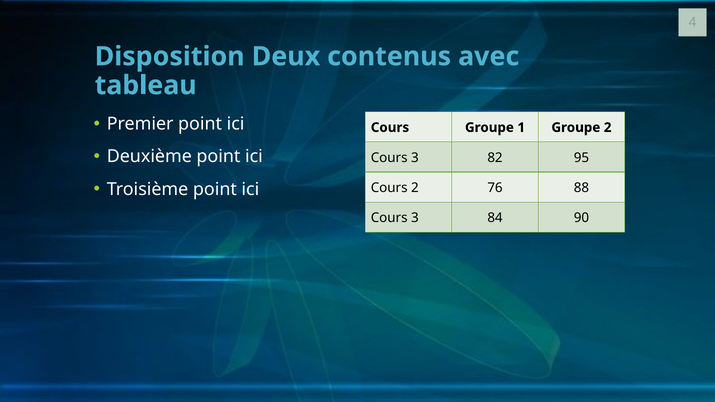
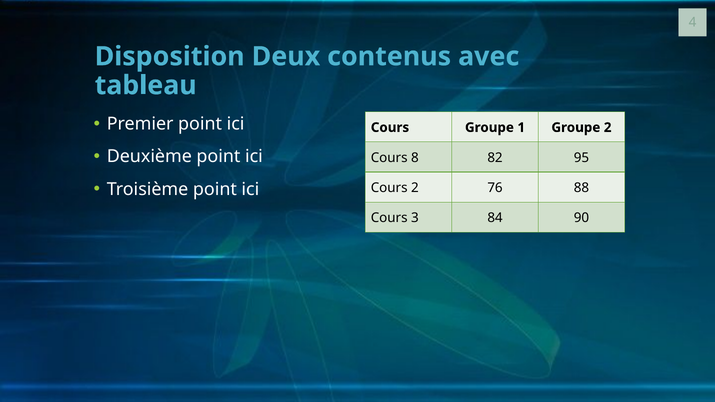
3 at (415, 158): 3 -> 8
